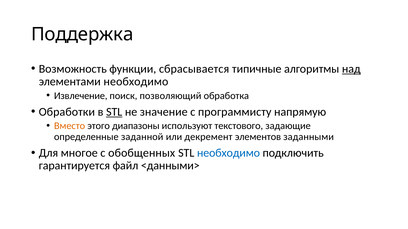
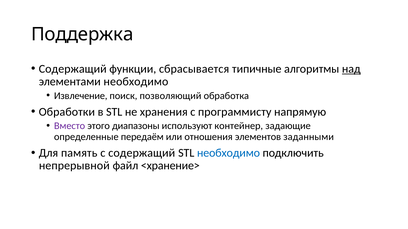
Возможность at (73, 69): Возможность -> Содержащий
STL at (114, 112) underline: present -> none
значение: значение -> хранения
Вместо colour: orange -> purple
текстового: текстового -> контейнер
заданной: заданной -> передаём
декремент: декремент -> отношения
многое: многое -> память
с обобщенных: обобщенных -> содержащий
гарантируется: гарантируется -> непрерывной
<данными>: <данными> -> <хранение>
